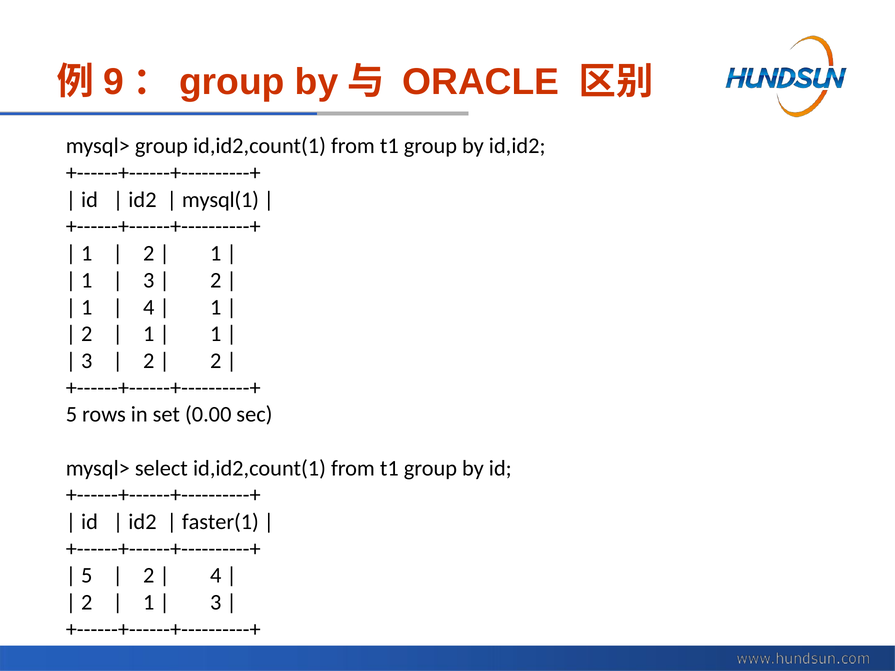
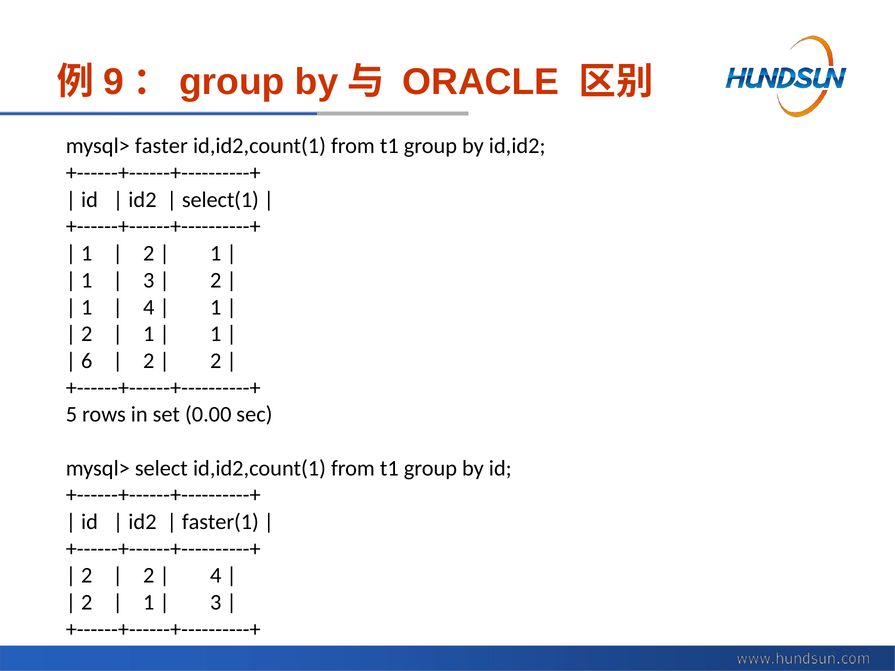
mysql> group: group -> faster
mysql(1: mysql(1 -> select(1
3 at (87, 361): 3 -> 6
5 at (87, 576): 5 -> 2
